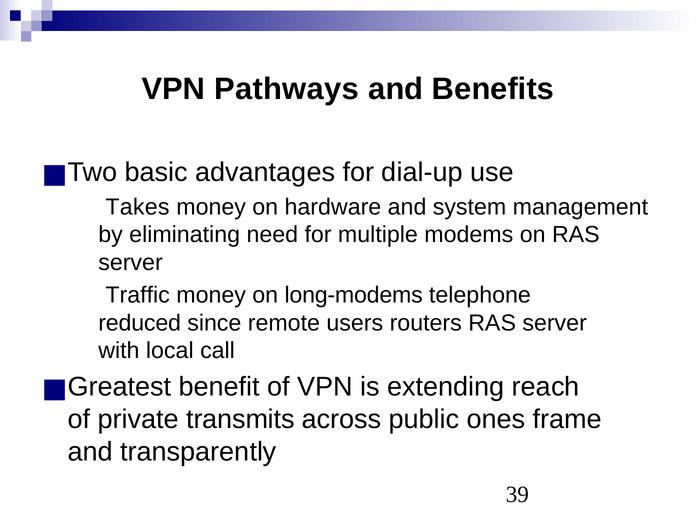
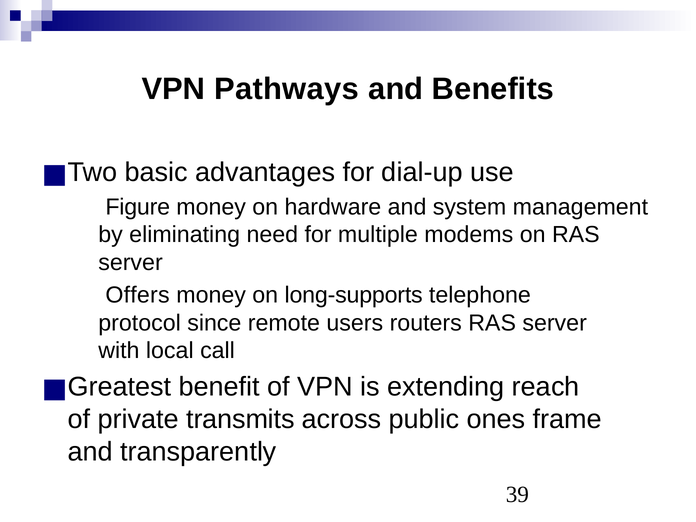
Takes: Takes -> Figure
Traffic: Traffic -> Offers
long-modems: long-modems -> long-supports
reduced: reduced -> protocol
